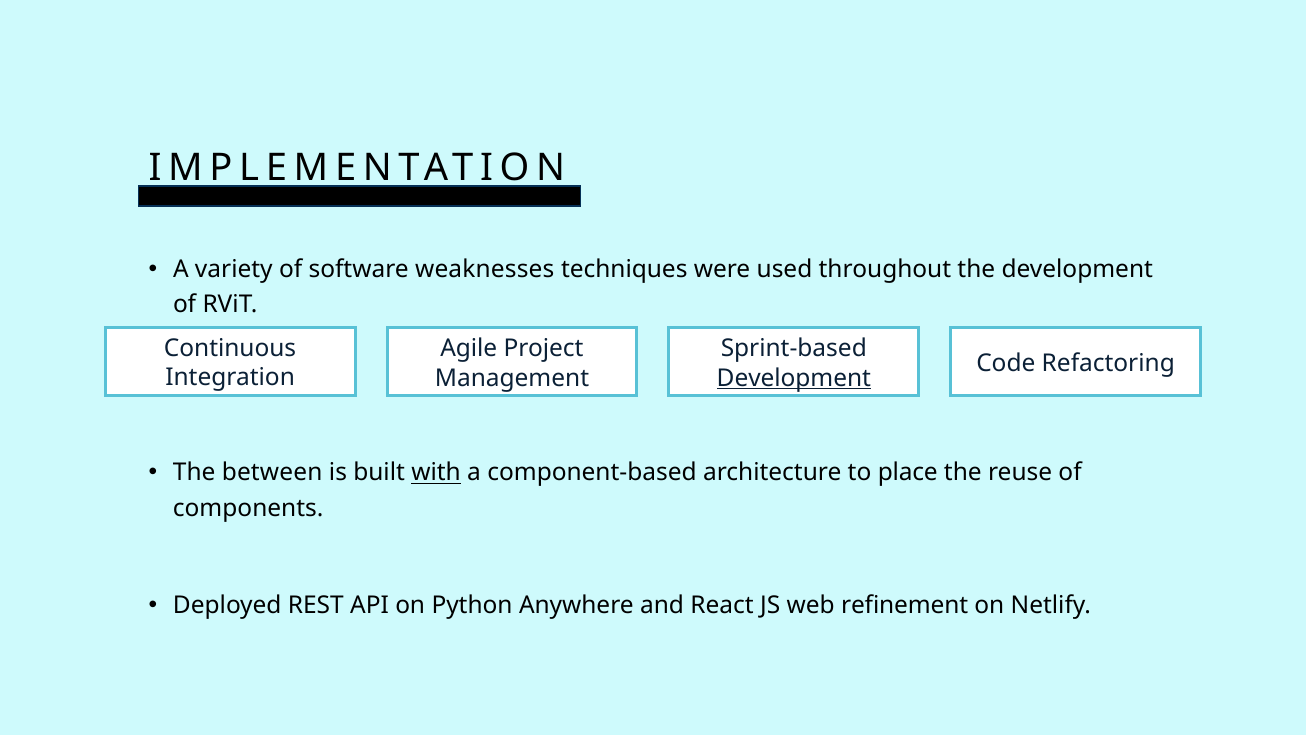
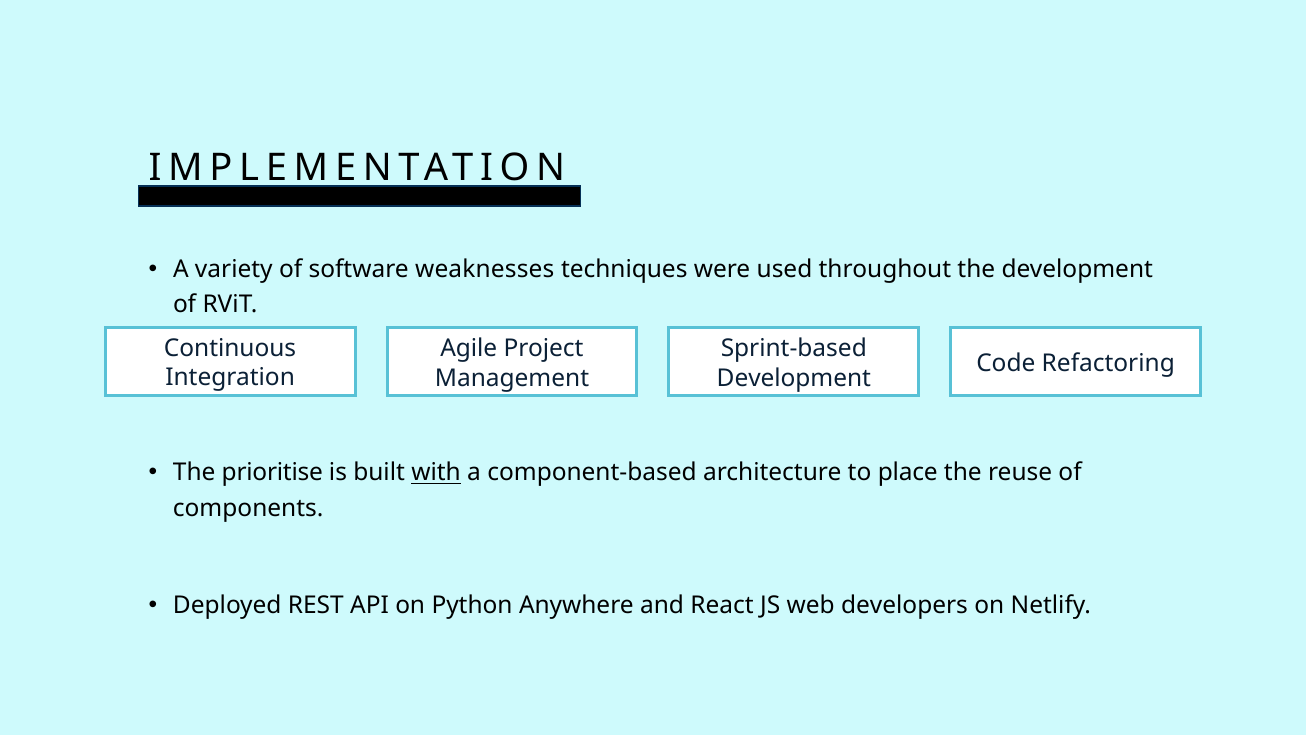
Development at (794, 378) underline: present -> none
between: between -> prioritise
refinement: refinement -> developers
